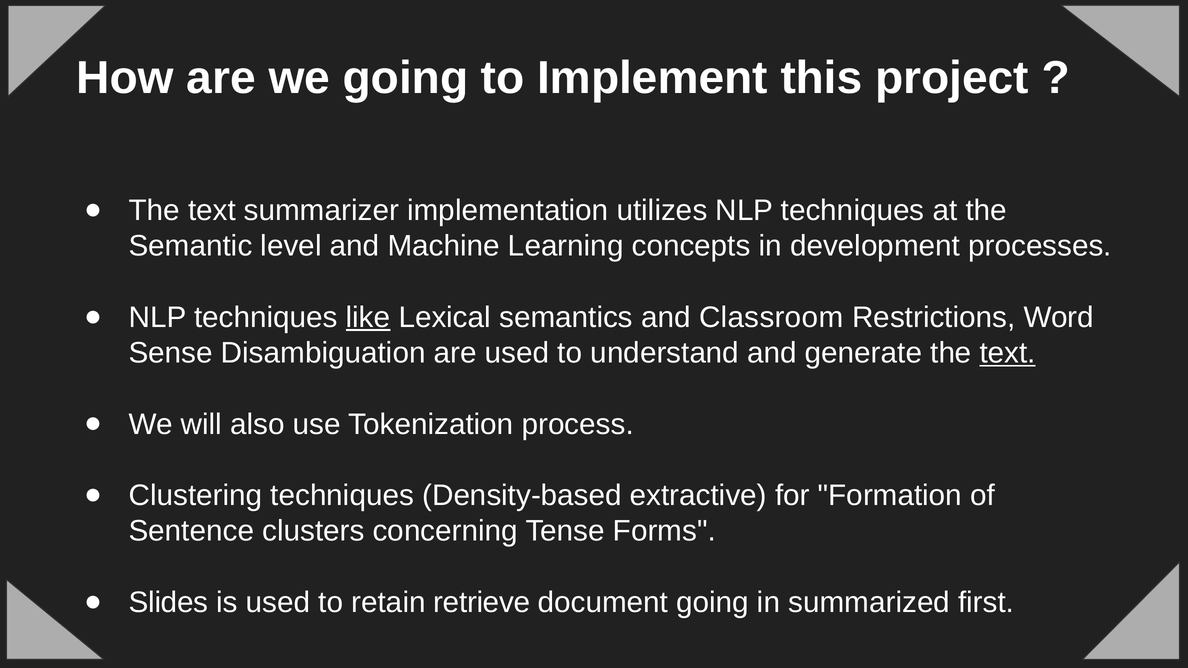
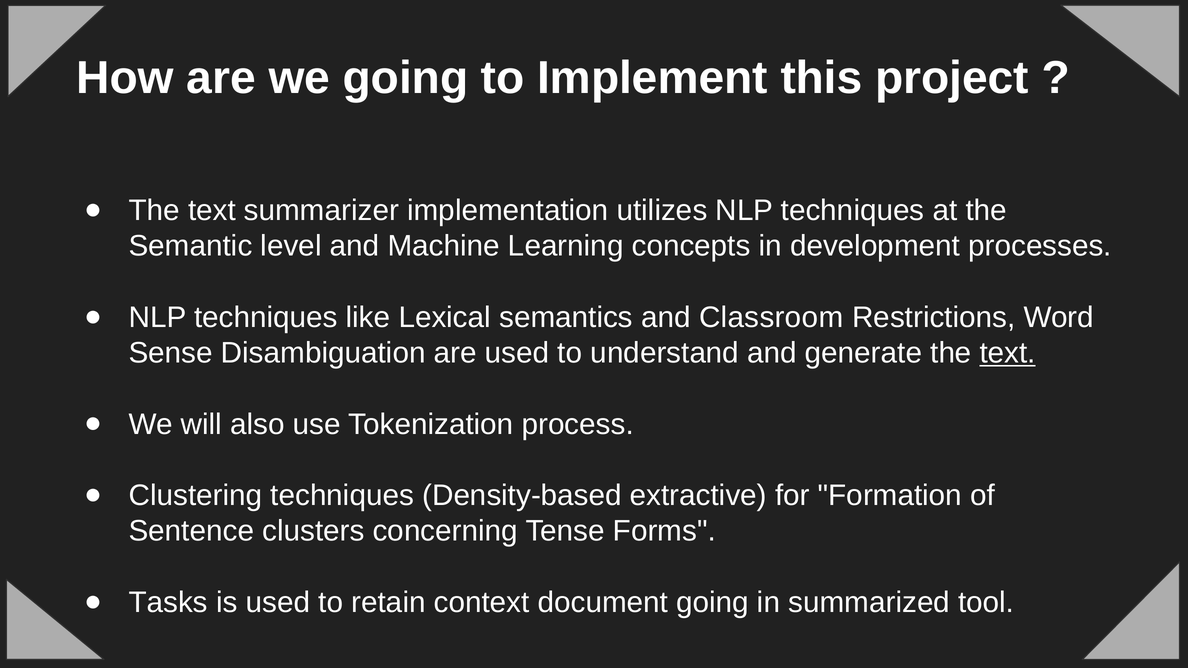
like underline: present -> none
Slides: Slides -> Tasks
retrieve: retrieve -> context
first: first -> tool
